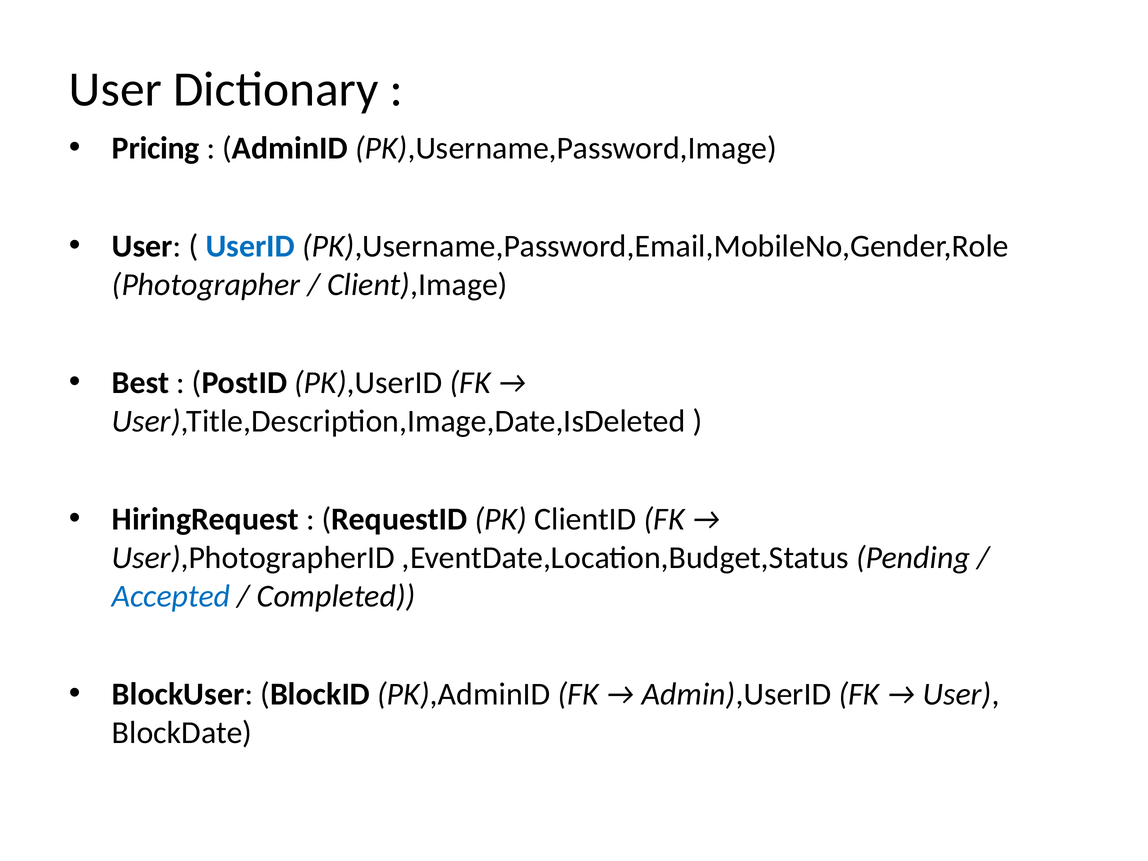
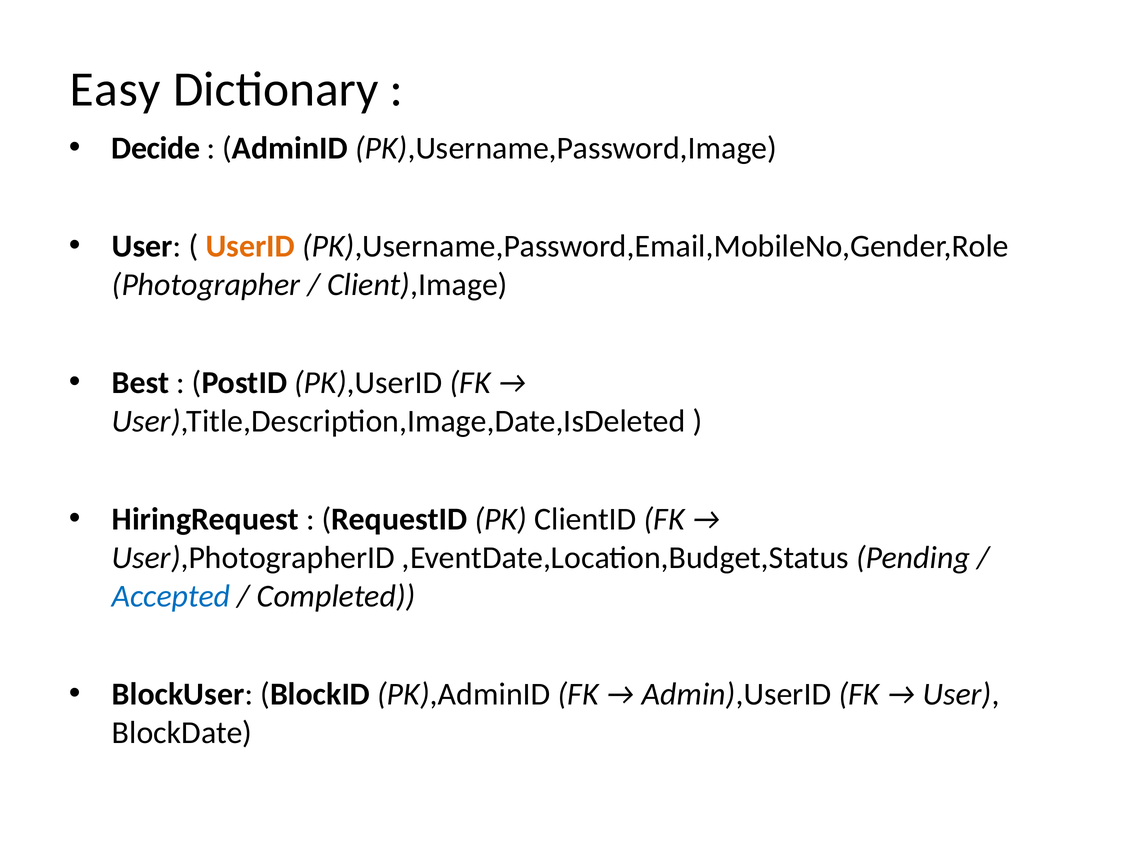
User at (115, 90): User -> Easy
Pricing: Pricing -> Decide
UserID colour: blue -> orange
